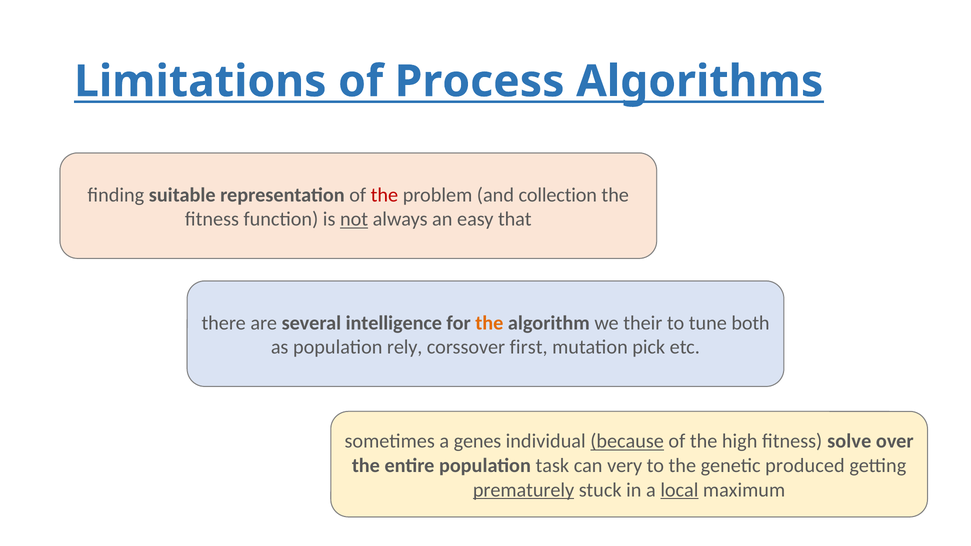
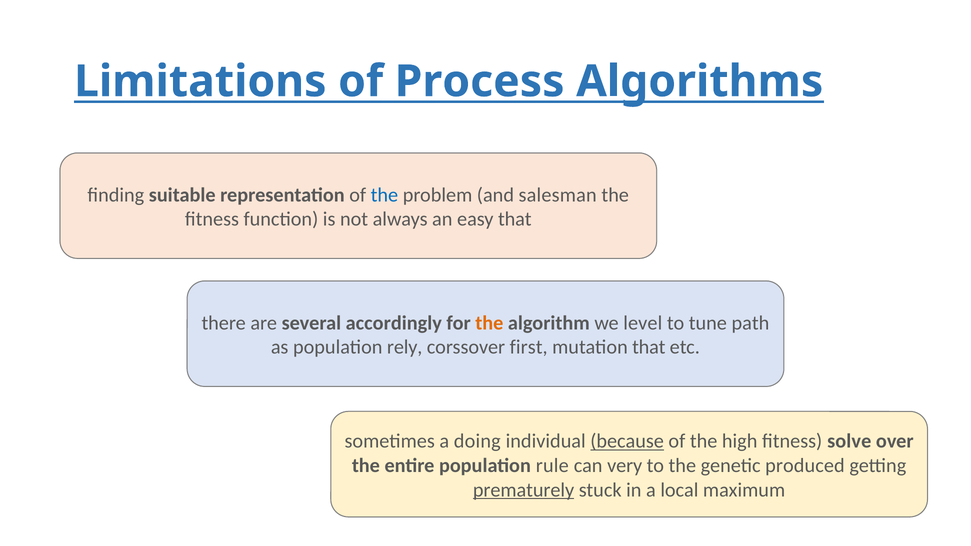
the at (384, 195) colour: red -> blue
collection: collection -> salesman
not underline: present -> none
intelligence: intelligence -> accordingly
their: their -> level
both: both -> path
mutation pick: pick -> that
genes: genes -> doing
task: task -> rule
local underline: present -> none
